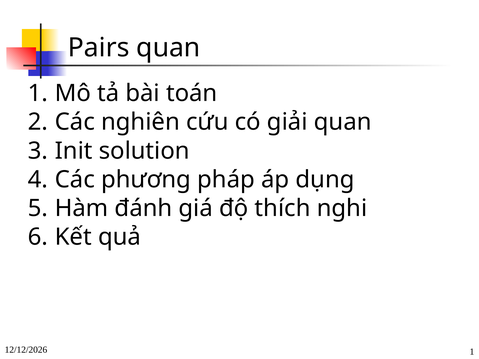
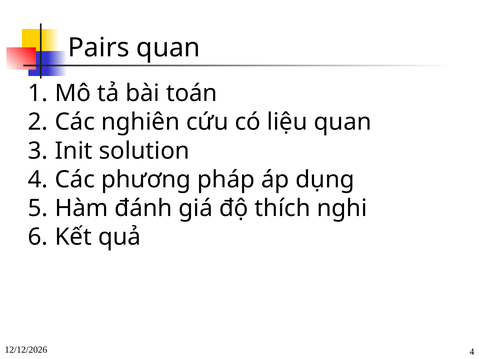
giải: giải -> liệu
1 at (472, 352): 1 -> 4
